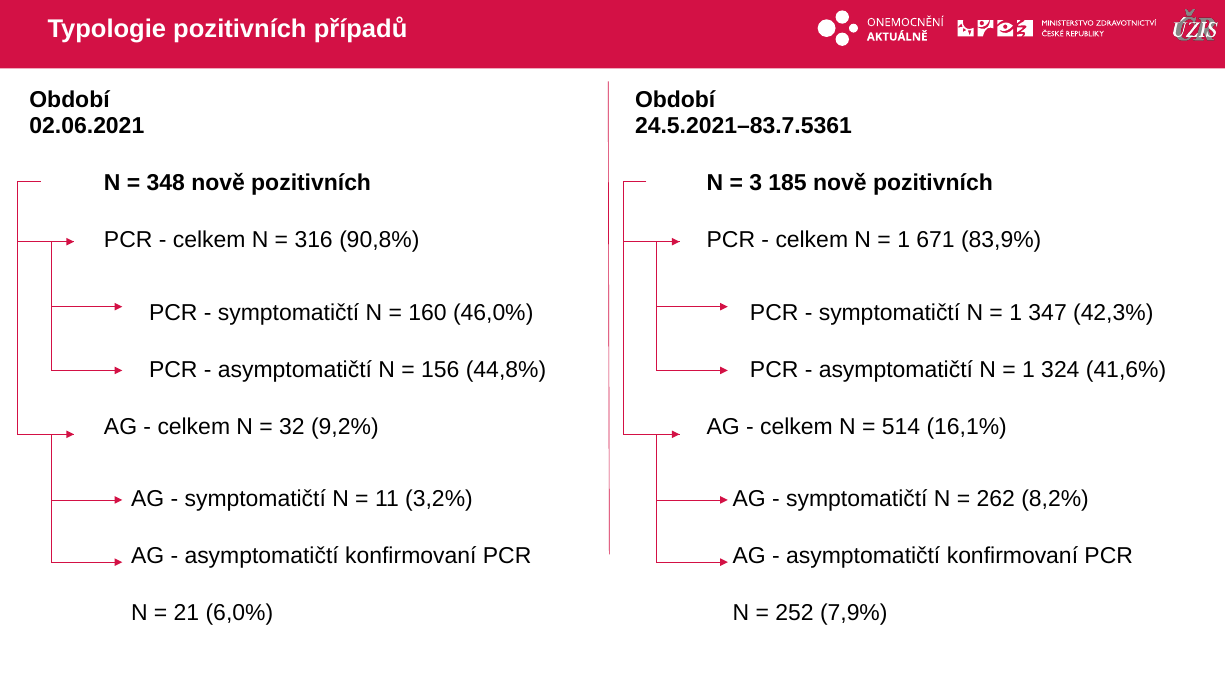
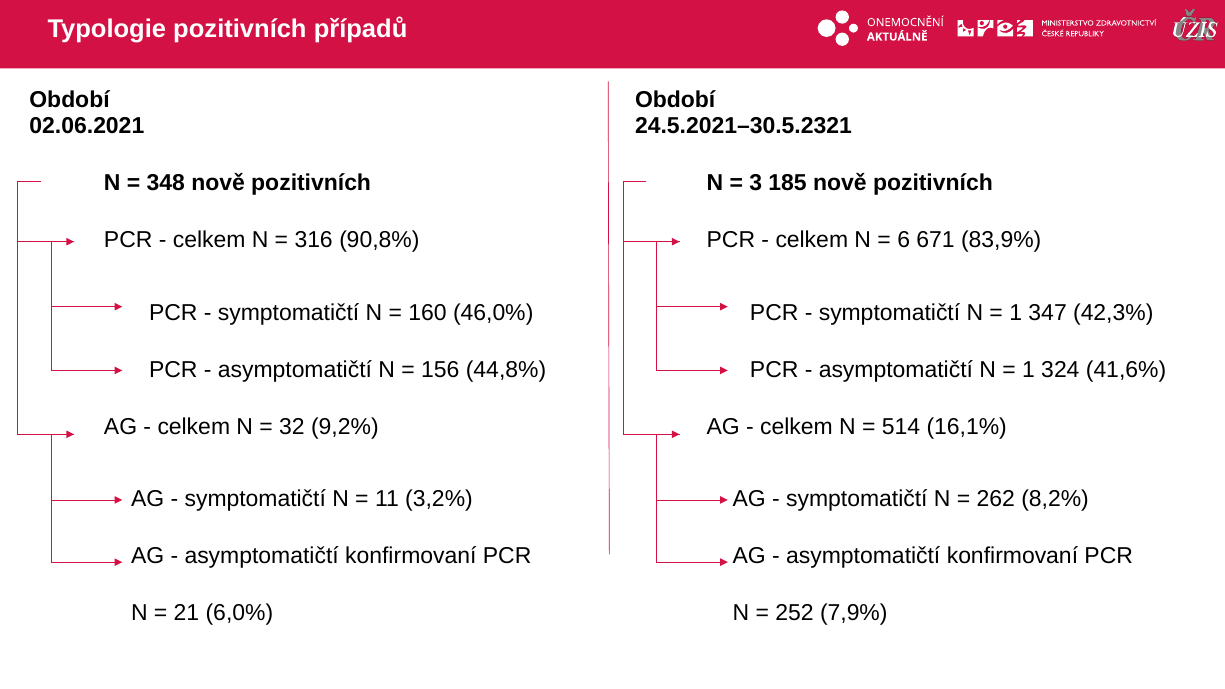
24.5.2021–83.7.5361: 24.5.2021–83.7.5361 -> 24.5.2021–30.5.2321
1 at (904, 240): 1 -> 6
